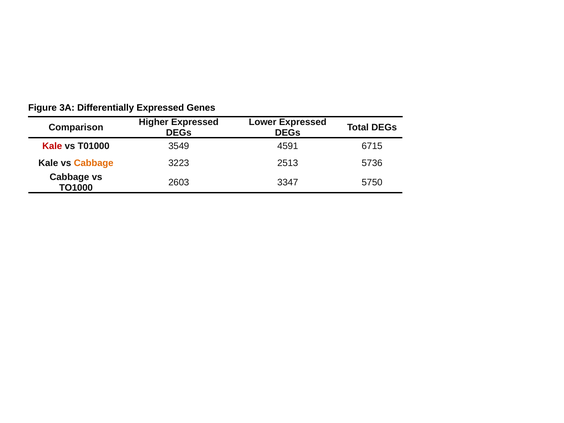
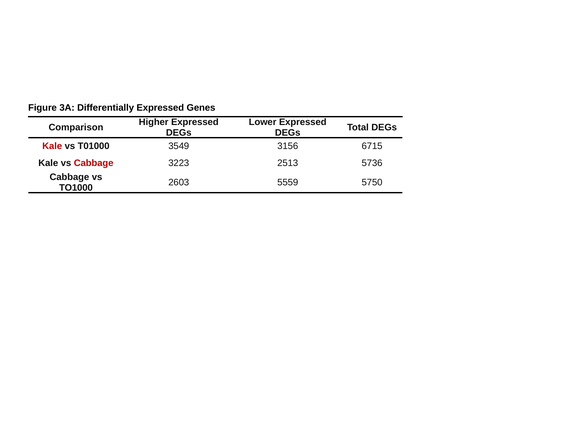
4591: 4591 -> 3156
Cabbage at (94, 163) colour: orange -> red
3347: 3347 -> 5559
